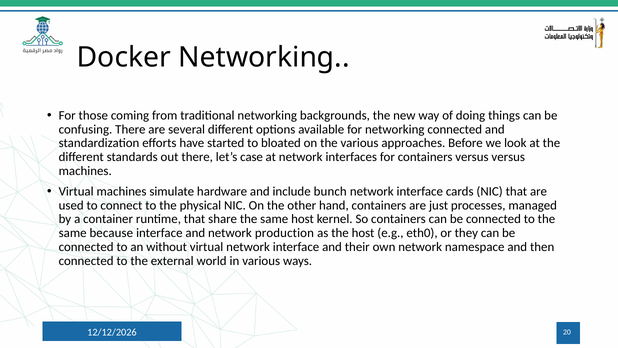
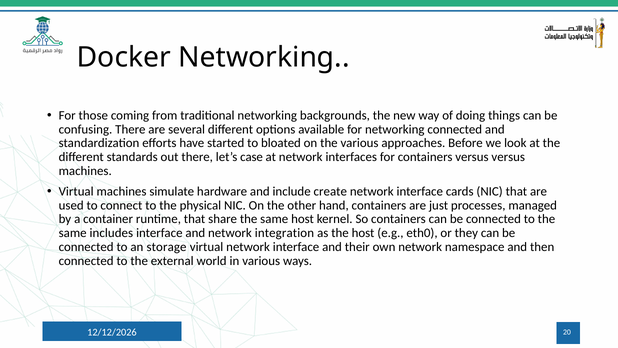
bunch: bunch -> create
because: because -> includes
production: production -> integration
without: without -> storage
